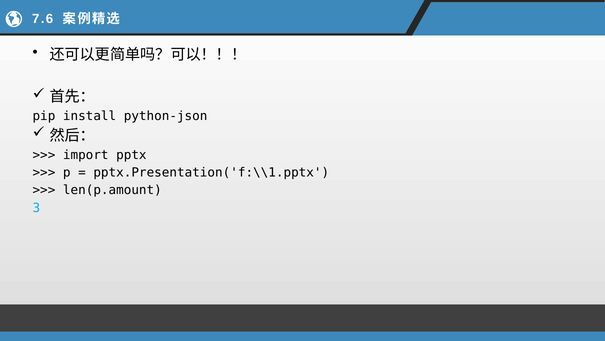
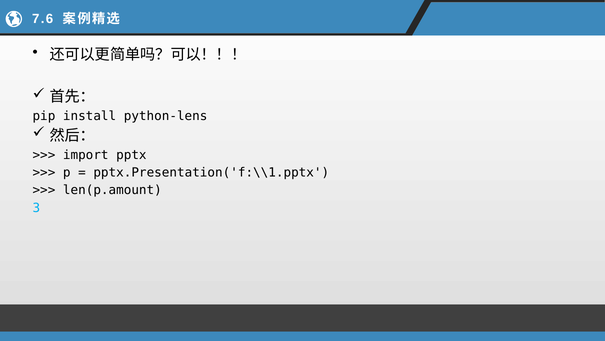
python-json: python-json -> python-lens
